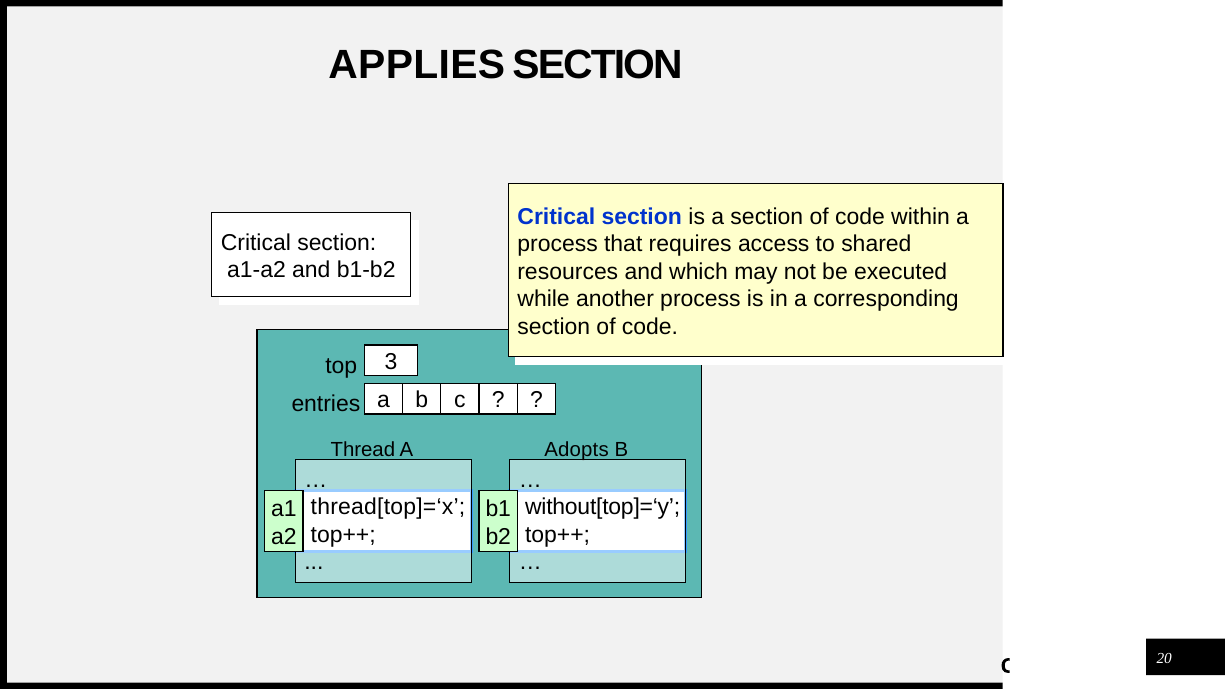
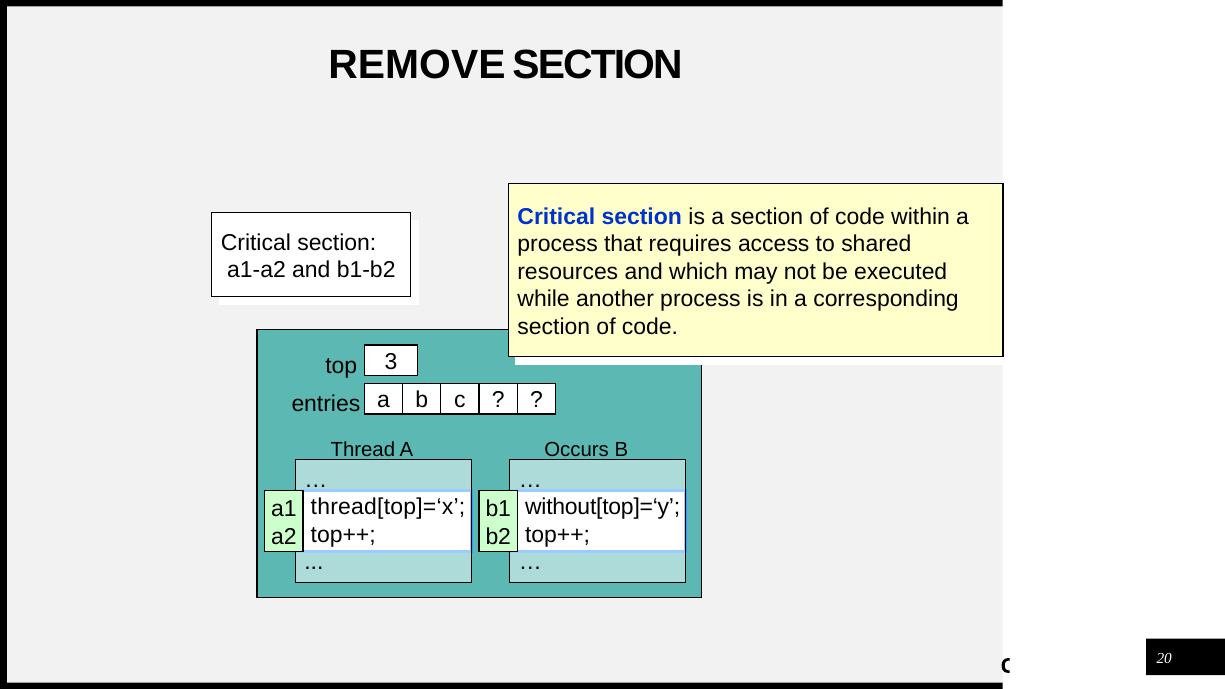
APPLIES: APPLIES -> REMOVE
Adopts: Adopts -> Occurs
